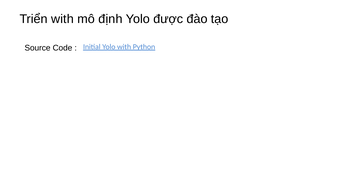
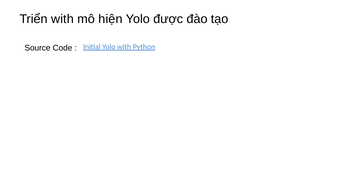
định: định -> hiện
